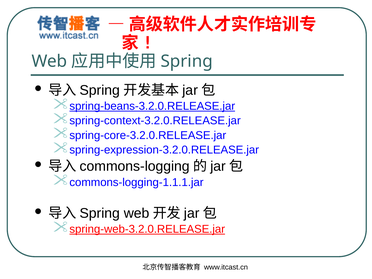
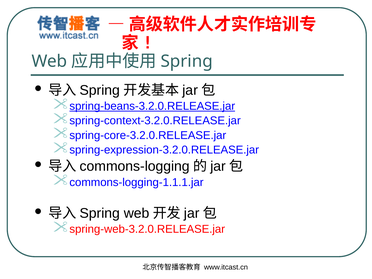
spring-web-3.2.0.RELEASE.jar underline: present -> none
